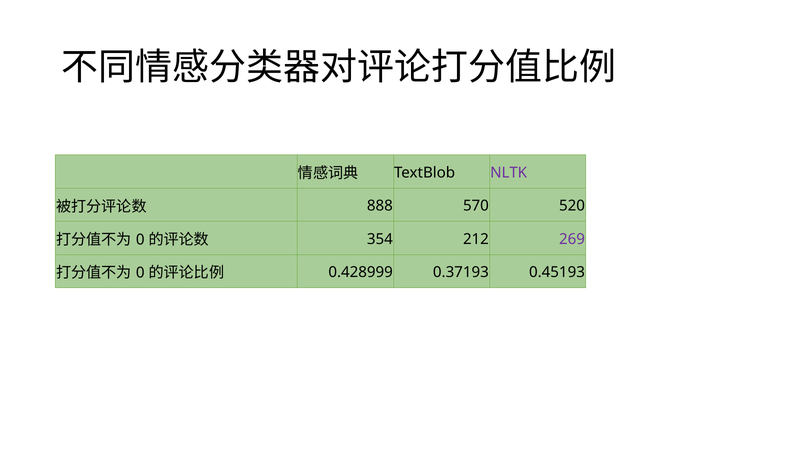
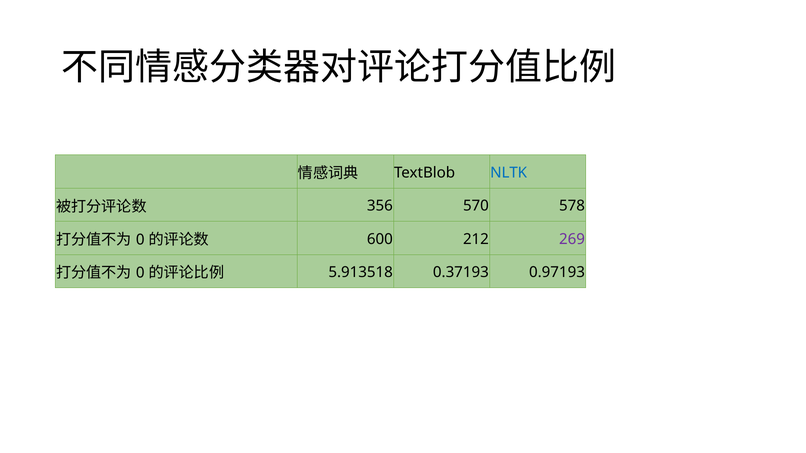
NLTK colour: purple -> blue
888: 888 -> 356
520: 520 -> 578
354: 354 -> 600
0.428999: 0.428999 -> 5.913518
0.45193: 0.45193 -> 0.97193
